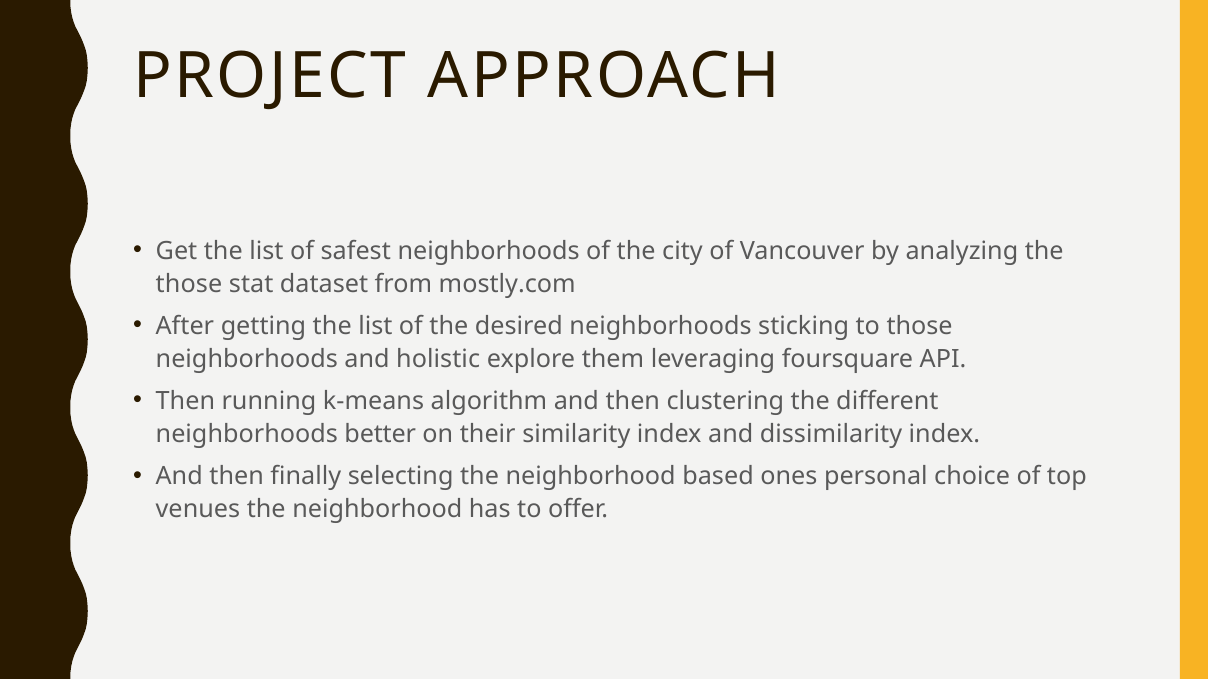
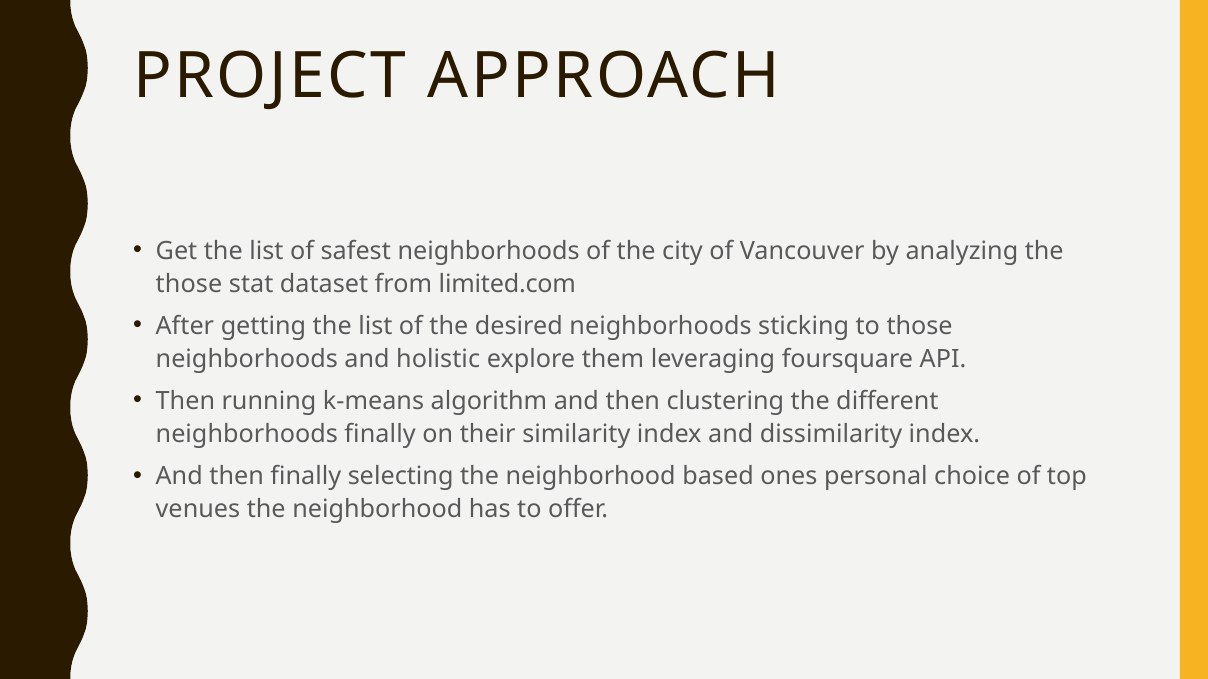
mostly.com: mostly.com -> limited.com
neighborhoods better: better -> finally
